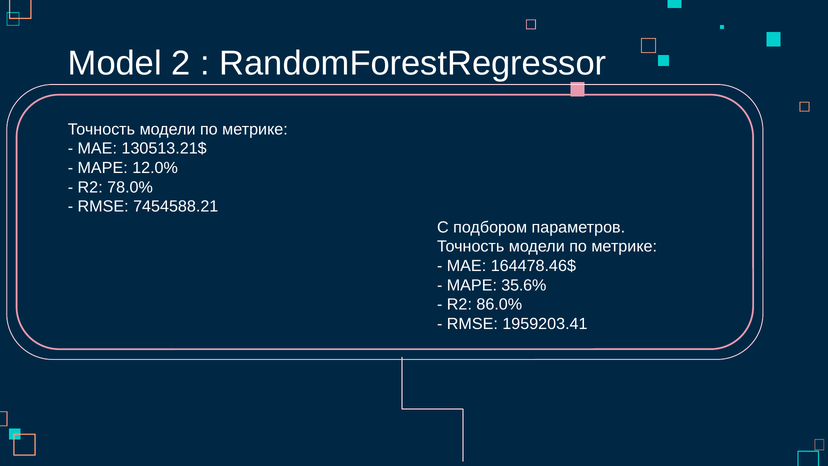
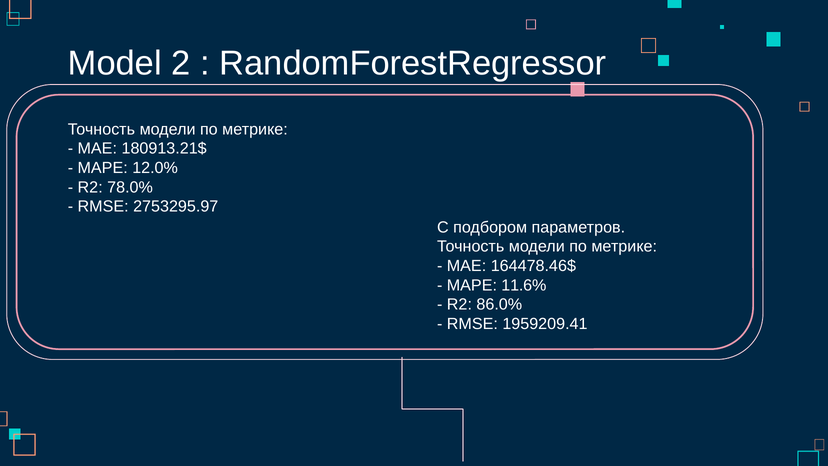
130513.21$: 130513.21$ -> 180913.21$
7454588.21: 7454588.21 -> 2753295.97
35.6%: 35.6% -> 11.6%
1959203.41: 1959203.41 -> 1959209.41
